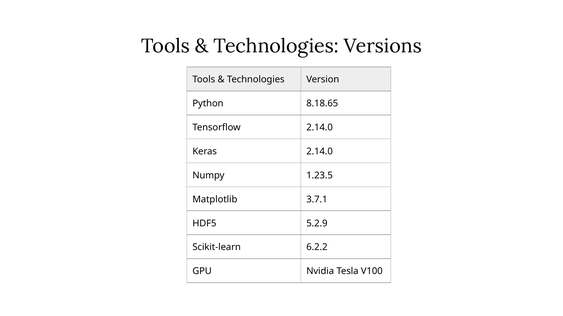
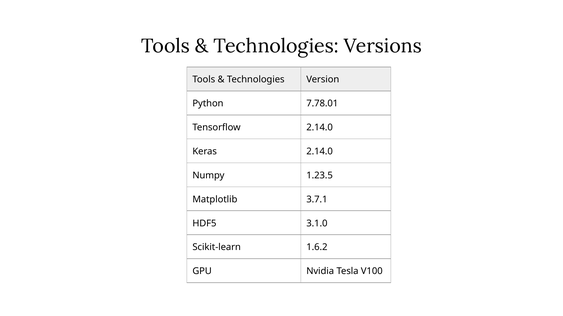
8.18.65: 8.18.65 -> 7.78.01
5.2.9: 5.2.9 -> 3.1.0
6.2.2: 6.2.2 -> 1.6.2
